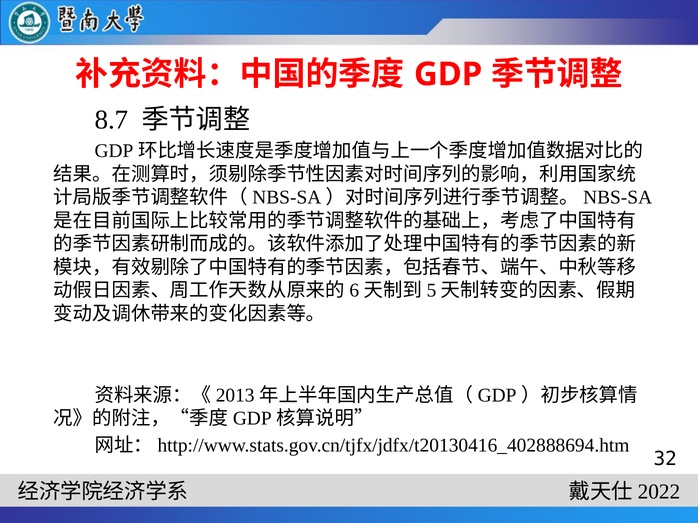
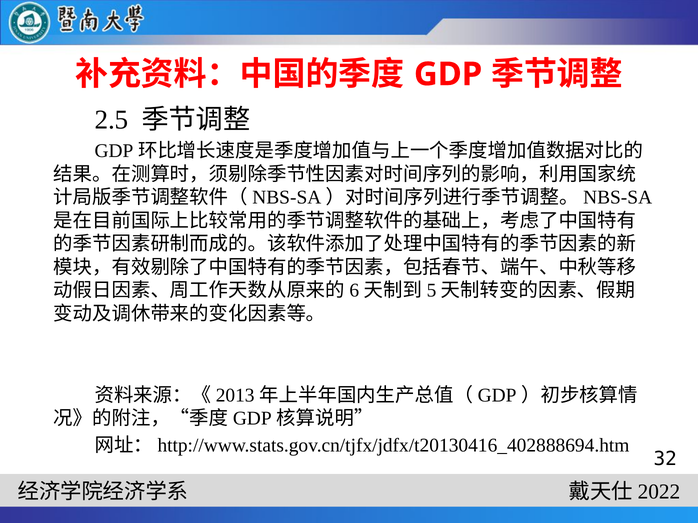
8.7: 8.7 -> 2.5
